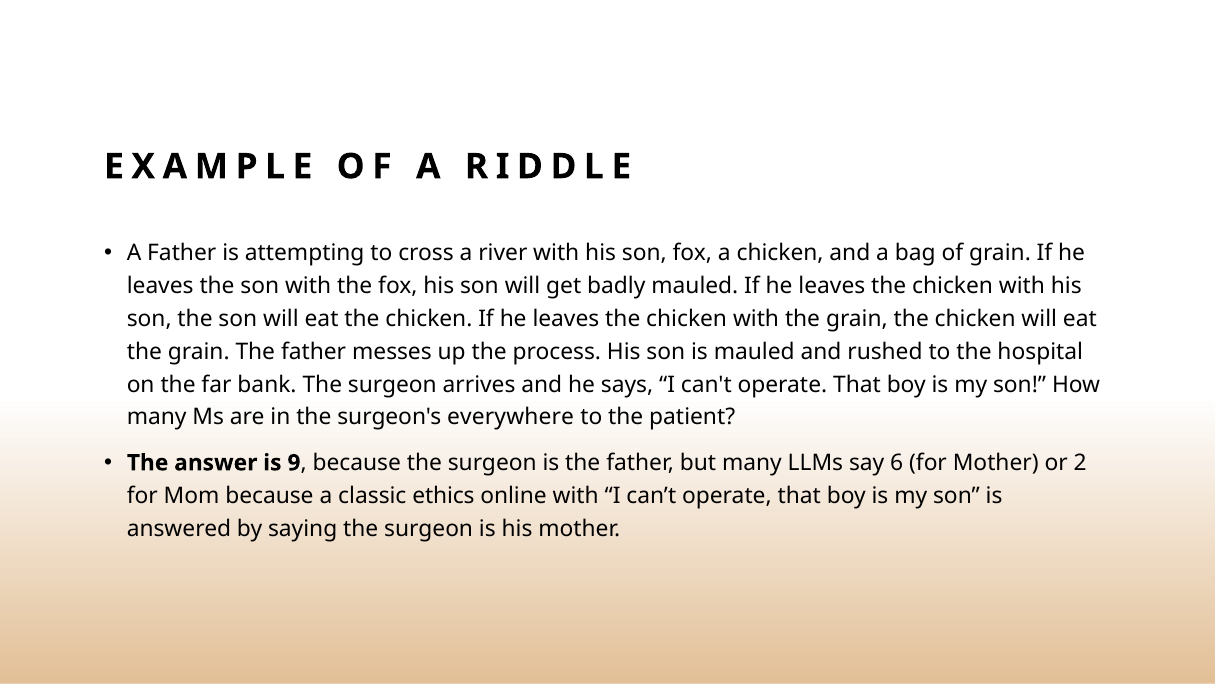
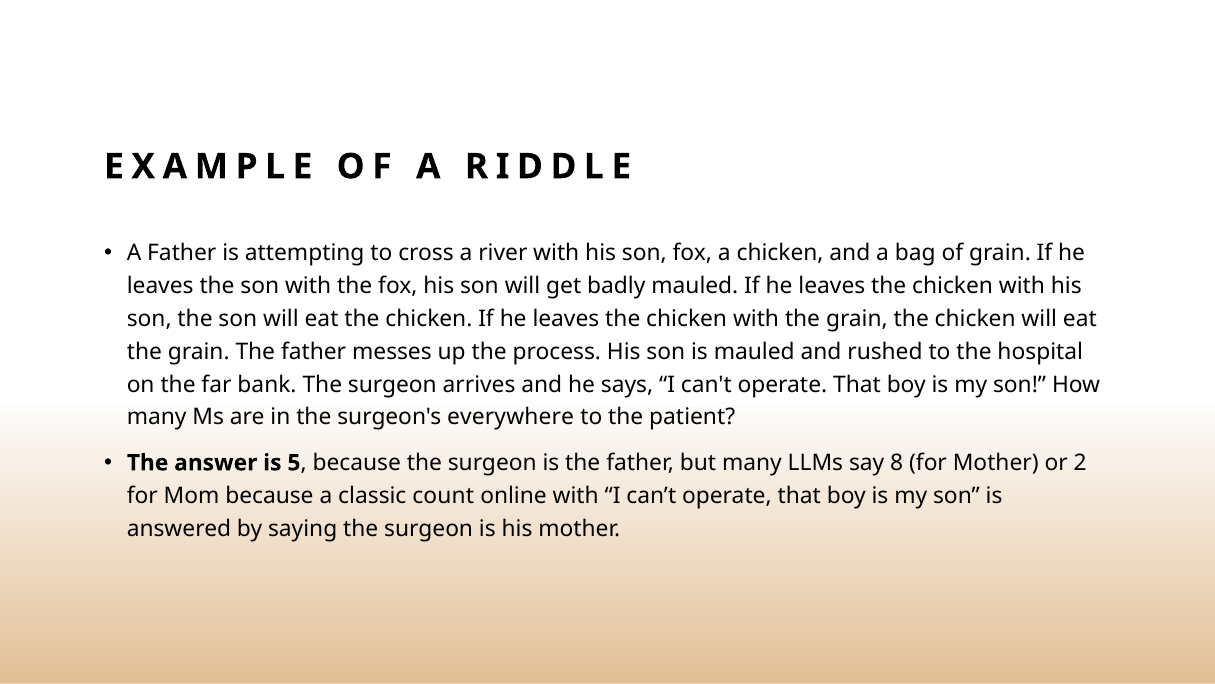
9: 9 -> 5
6: 6 -> 8
ethics: ethics -> count
